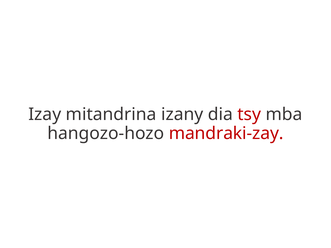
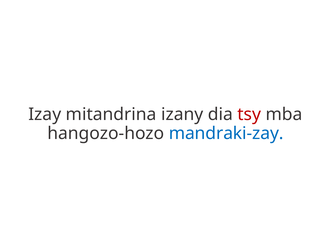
mandraki-zay colour: red -> blue
